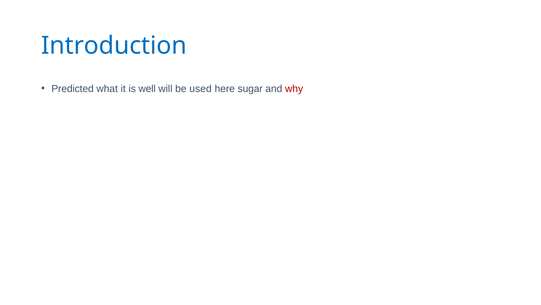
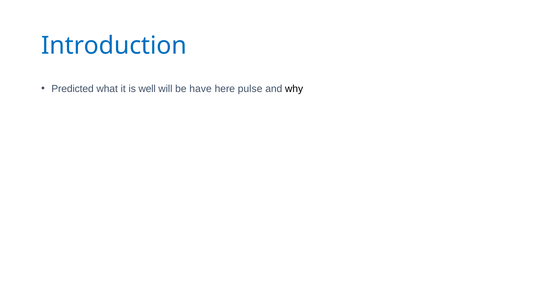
used: used -> have
sugar: sugar -> pulse
why colour: red -> black
